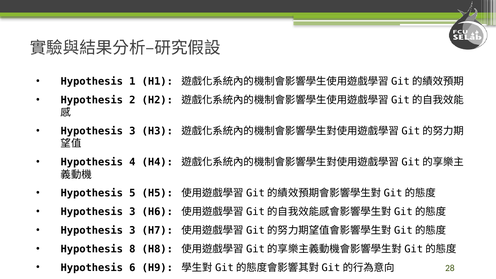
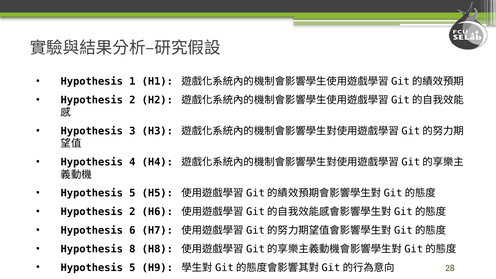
3 at (132, 212): 3 -> 2
3 at (132, 230): 3 -> 6
6 at (132, 268): 6 -> 5
